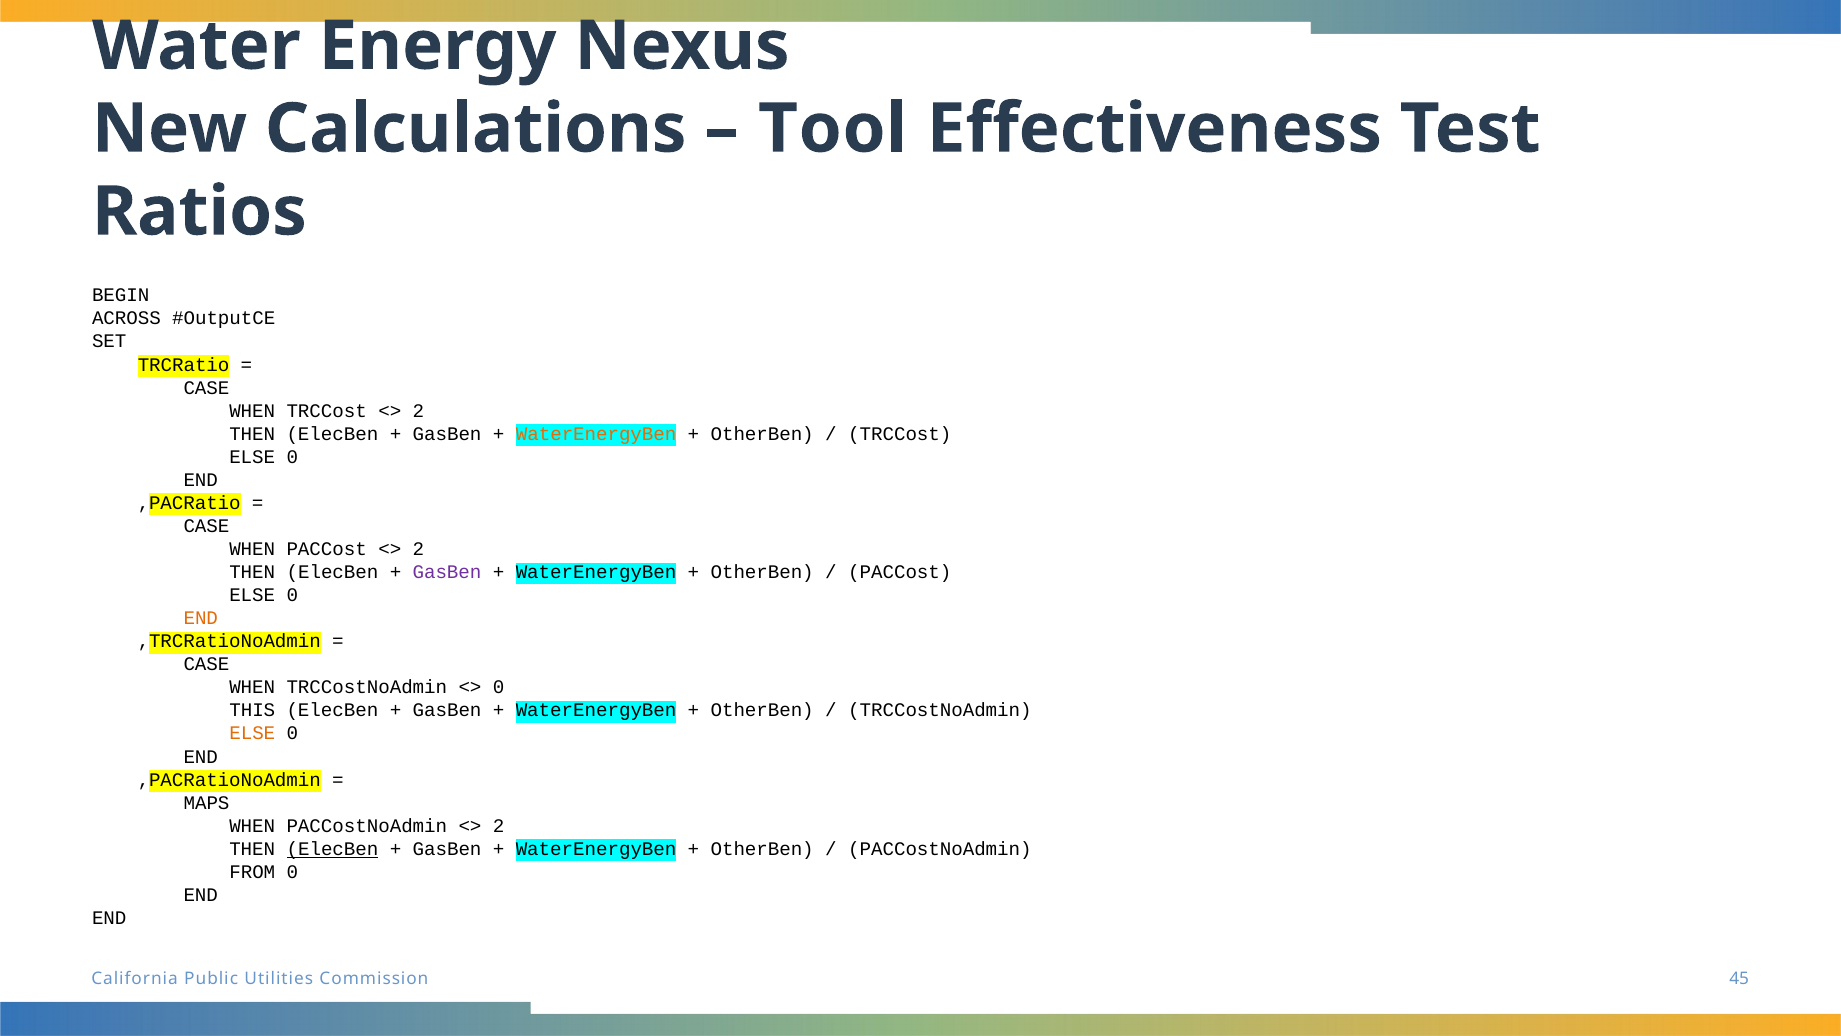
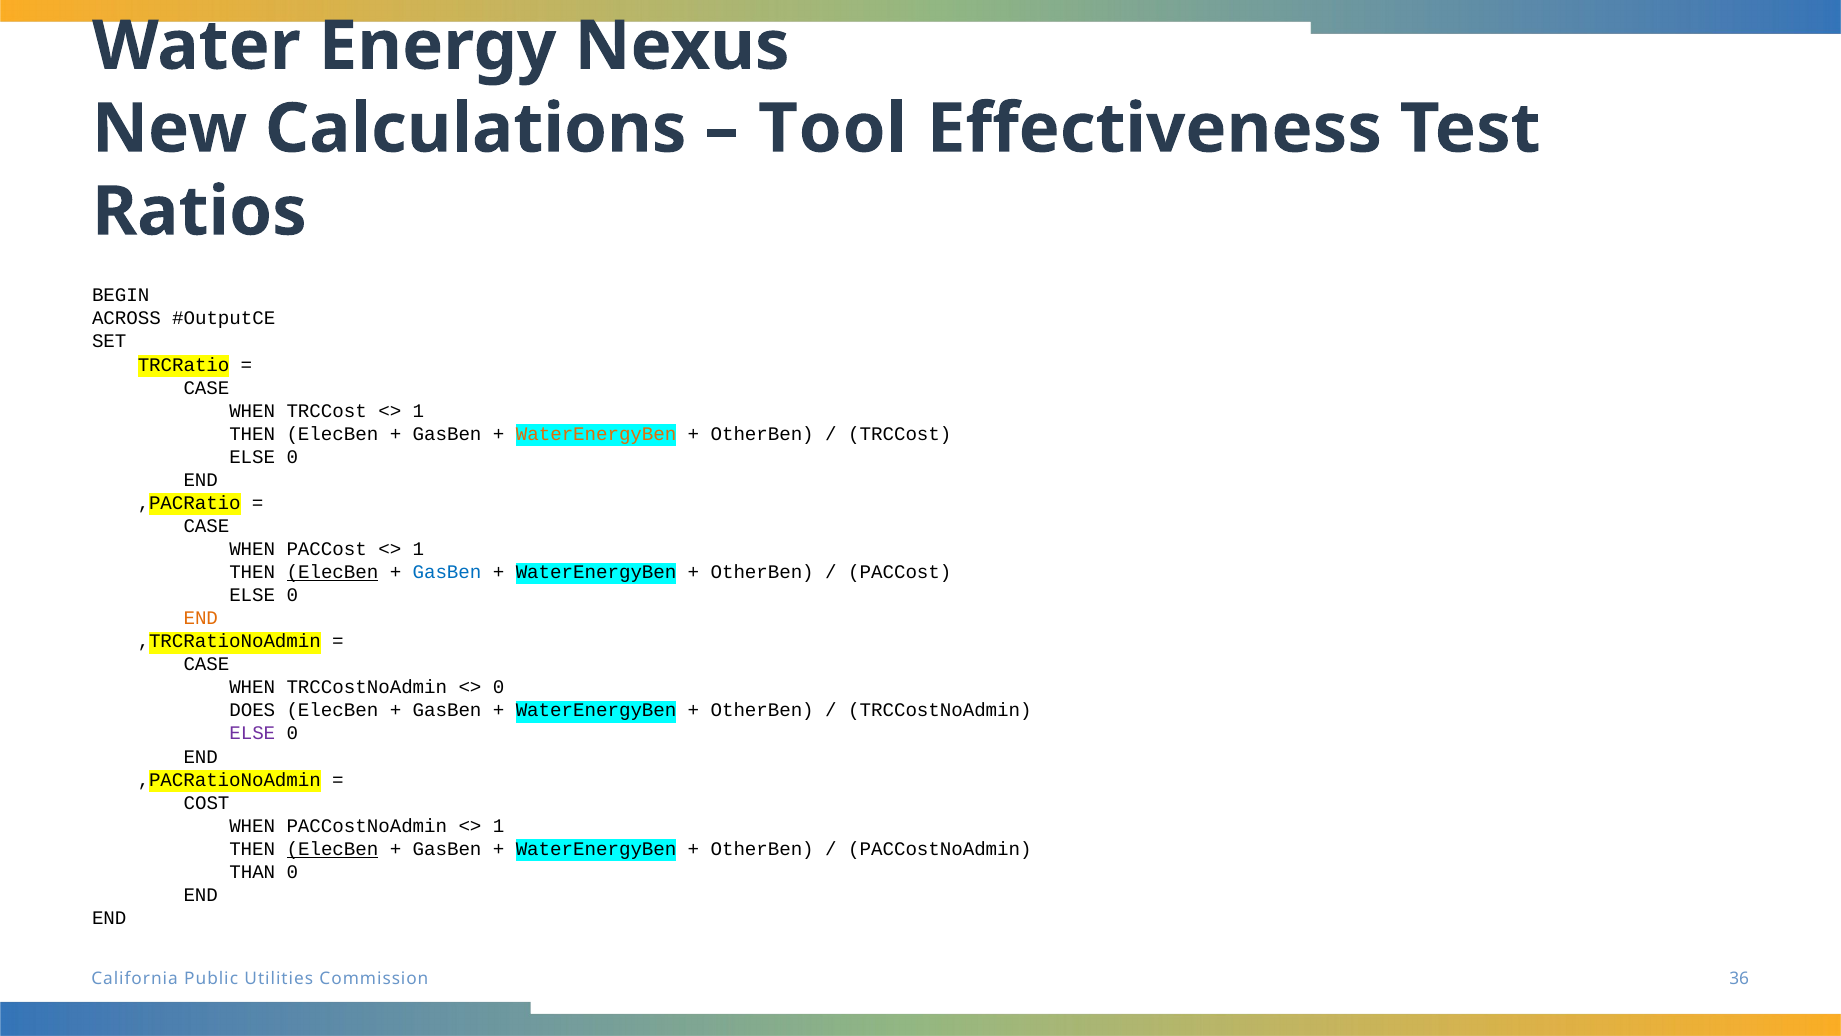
2 at (418, 411): 2 -> 1
2 at (418, 549): 2 -> 1
ElecBen at (333, 572) underline: none -> present
GasBen at (447, 572) colour: purple -> blue
THIS: THIS -> DOES
ELSE at (252, 733) colour: orange -> purple
MAPS: MAPS -> COST
2 at (499, 826): 2 -> 1
FROM: FROM -> THAN
45: 45 -> 36
